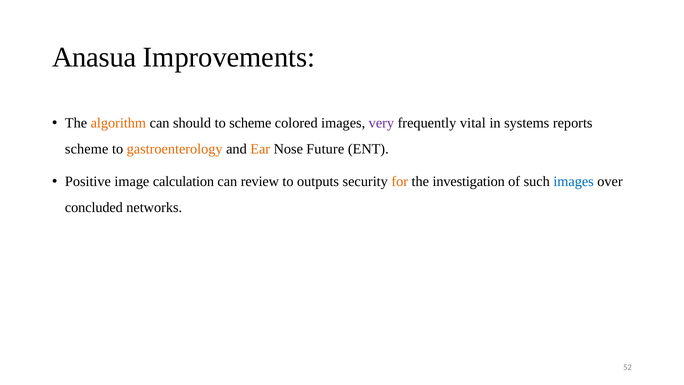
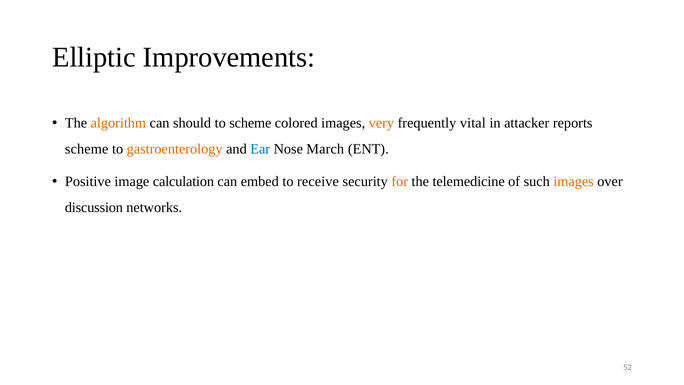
Anasua: Anasua -> Elliptic
very colour: purple -> orange
systems: systems -> attacker
Ear colour: orange -> blue
Future: Future -> March
review: review -> embed
outputs: outputs -> receive
investigation: investigation -> telemedicine
images at (574, 182) colour: blue -> orange
concluded: concluded -> discussion
